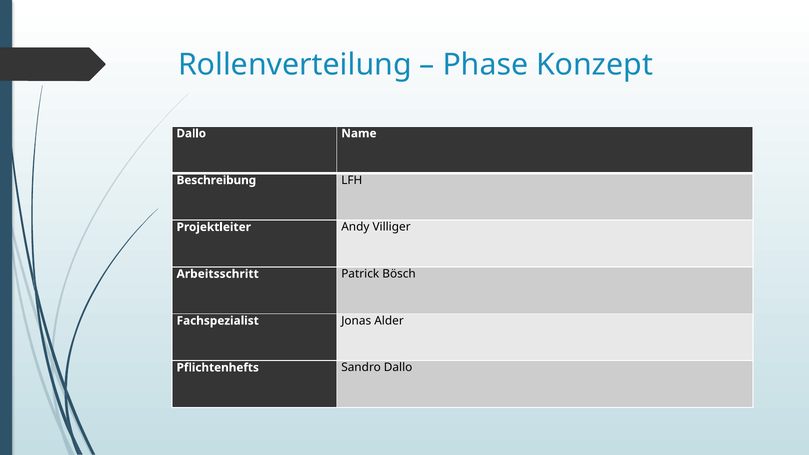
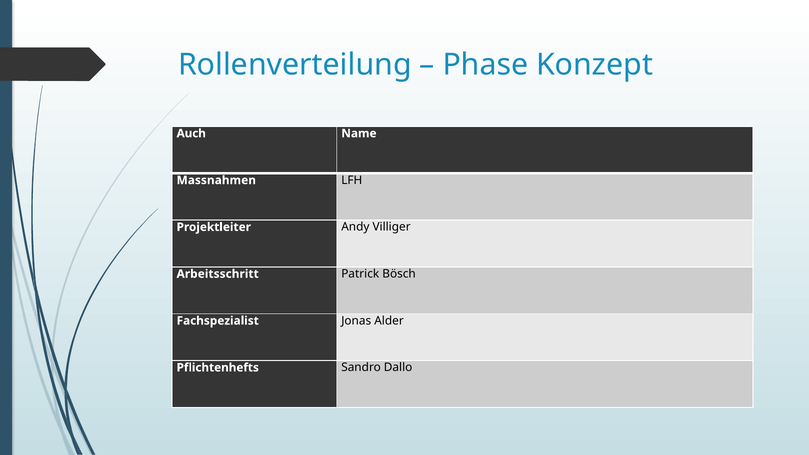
Dallo at (191, 133): Dallo -> Auch
Beschreibung: Beschreibung -> Massnahmen
